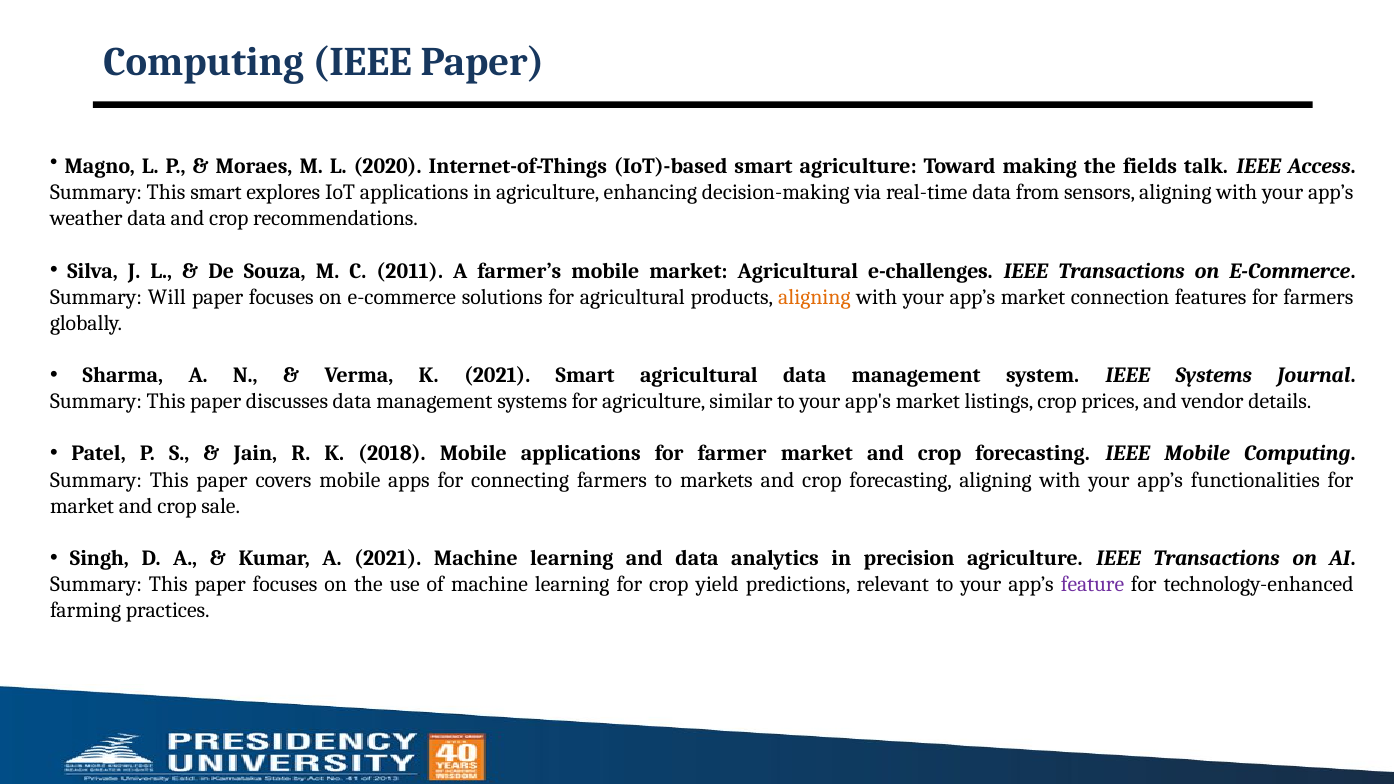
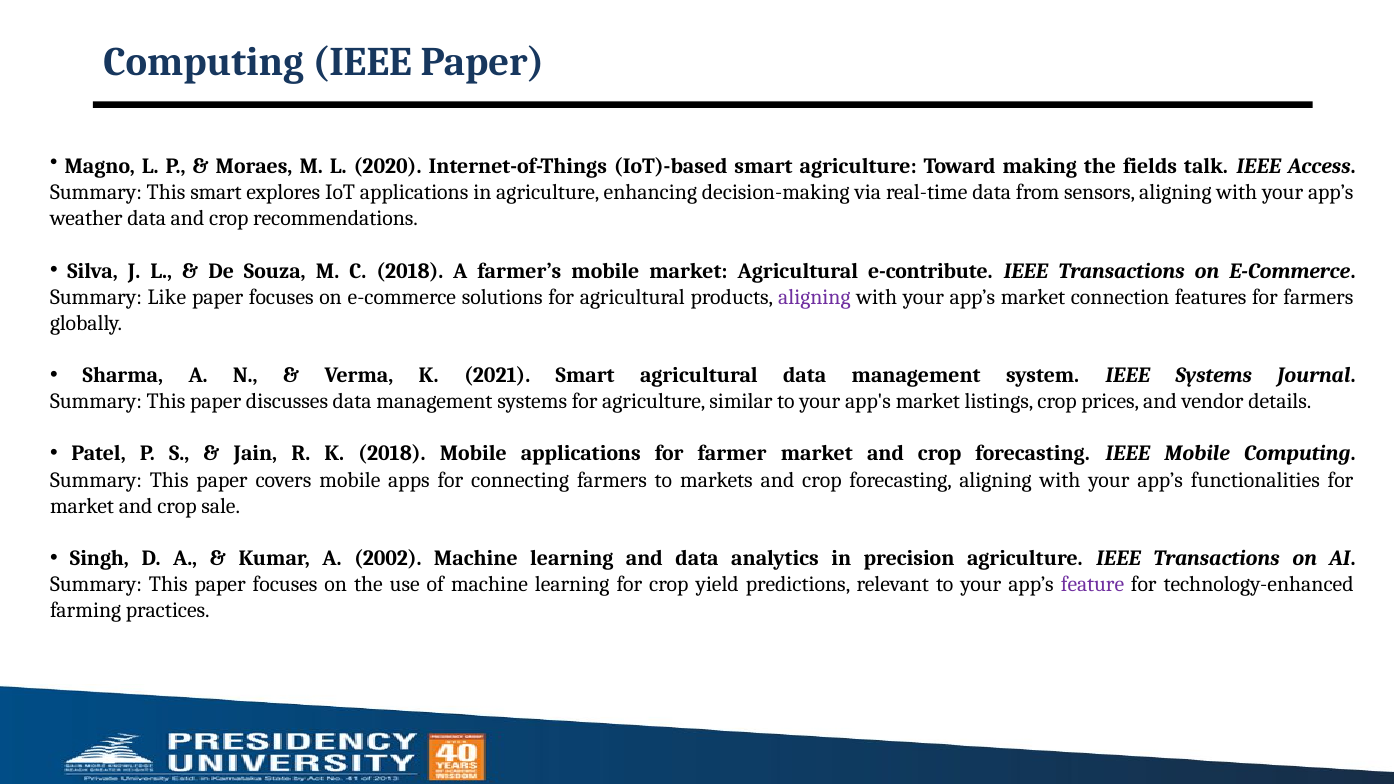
C 2011: 2011 -> 2018
e-challenges: e-challenges -> e-contribute
Will: Will -> Like
aligning at (814, 297) colour: orange -> purple
A 2021: 2021 -> 2002
